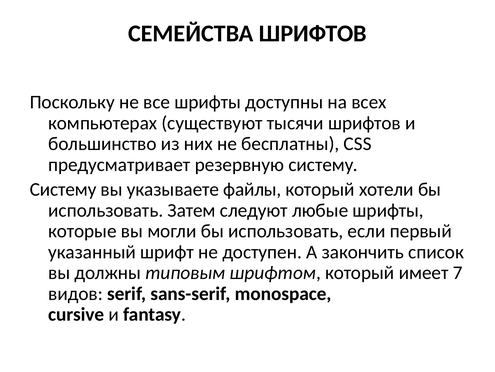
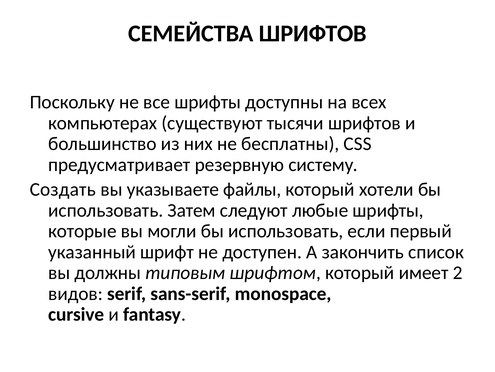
Систему at (63, 189): Систему -> Создать
7: 7 -> 2
